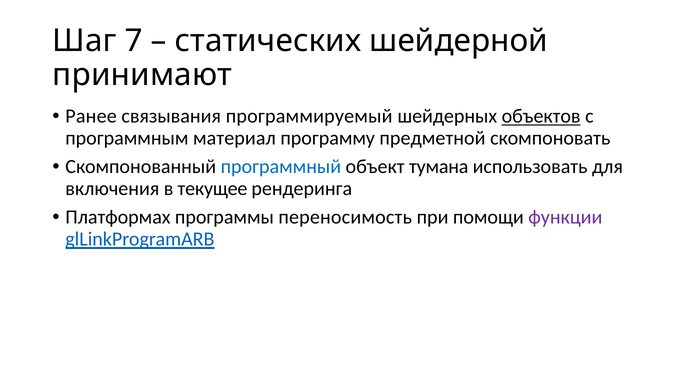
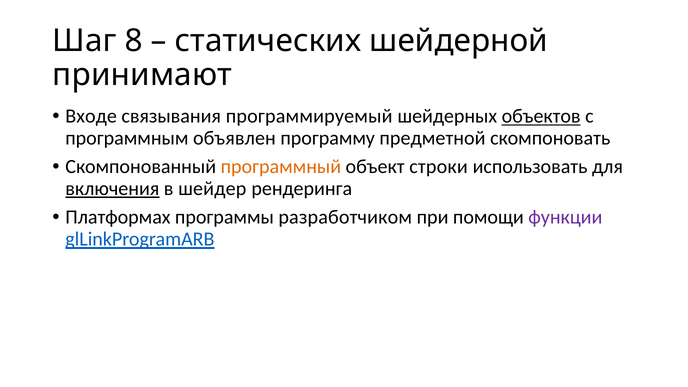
7: 7 -> 8
Ранее: Ранее -> Входе
материал: материал -> объявлен
программный colour: blue -> orange
тумана: тумана -> строки
включения underline: none -> present
текущее: текущее -> шейдер
переносимость: переносимость -> разработчиком
